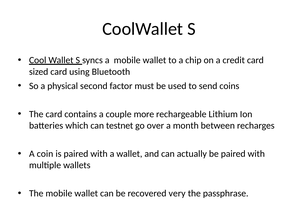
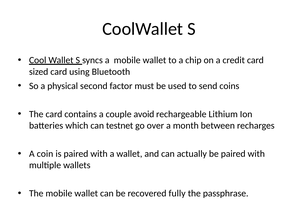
more: more -> avoid
very: very -> fully
